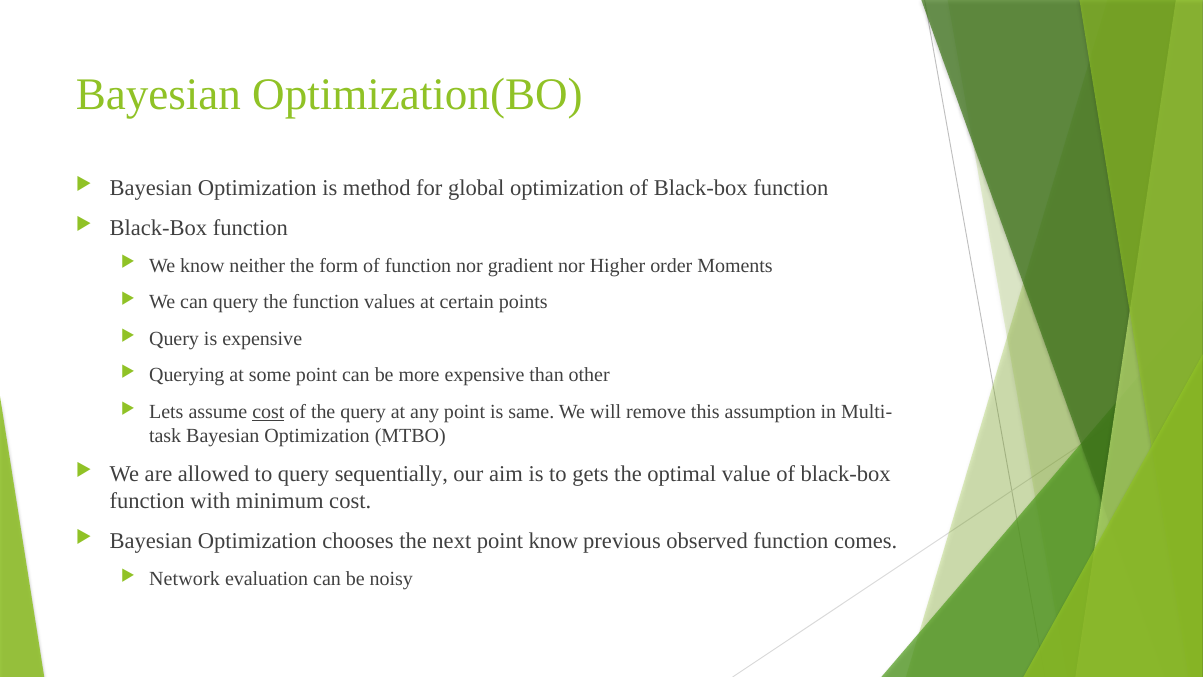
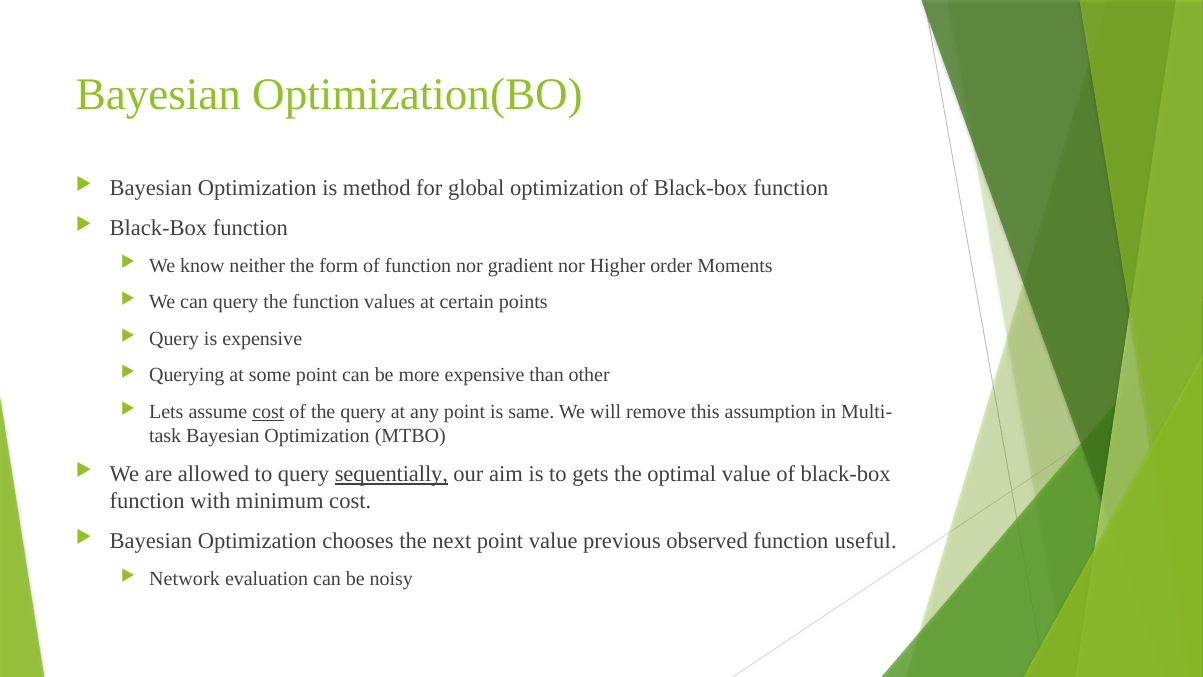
sequentially underline: none -> present
point know: know -> value
comes: comes -> useful
